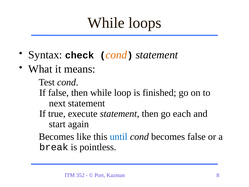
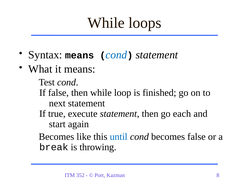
Syntax check: check -> means
cond at (116, 55) colour: orange -> blue
pointless: pointless -> throwing
